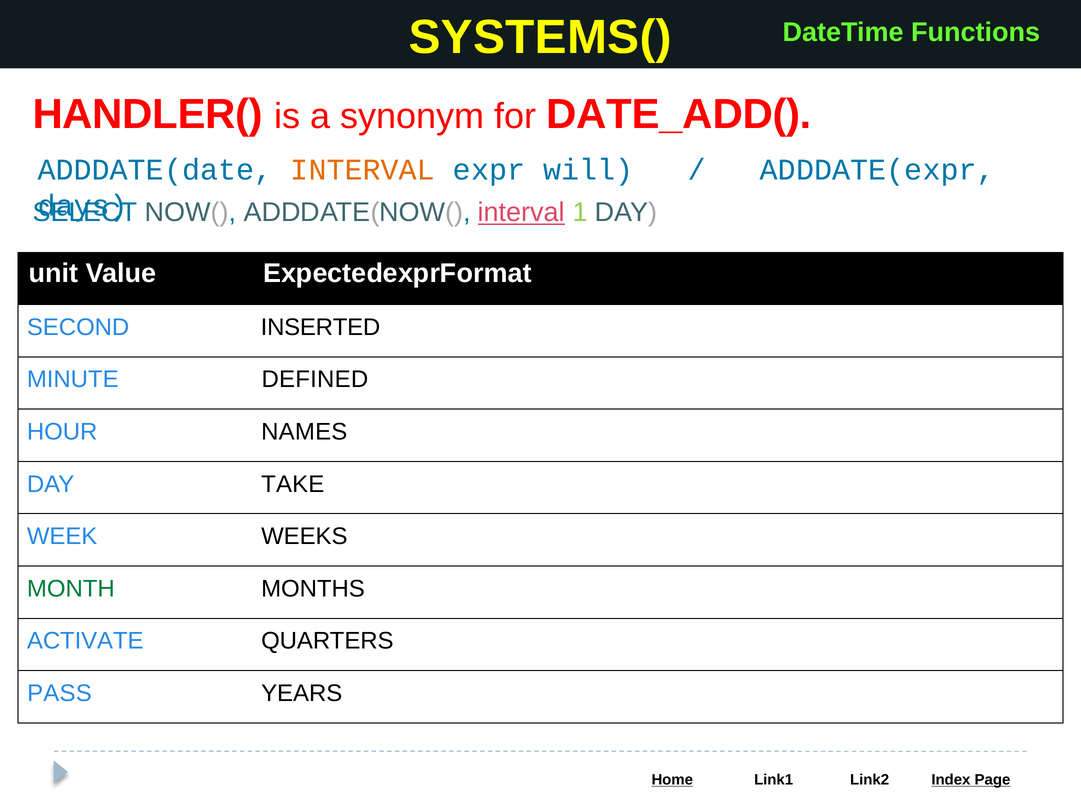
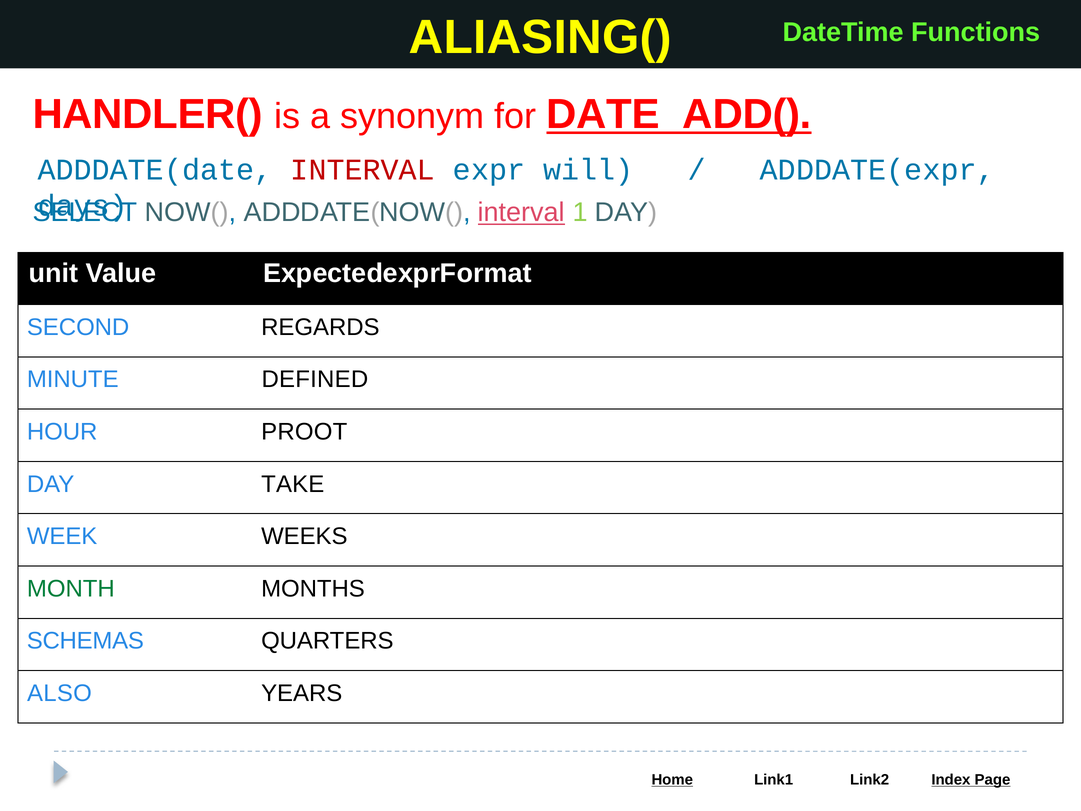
SYSTEMS(: SYSTEMS( -> ALIASING(
DATE_ADD( underline: none -> present
INTERVAL at (363, 170) colour: orange -> red
INSERTED: INSERTED -> REGARDS
NAMES: NAMES -> PROOT
ACTIVATE: ACTIVATE -> SCHEMAS
PASS: PASS -> ALSO
